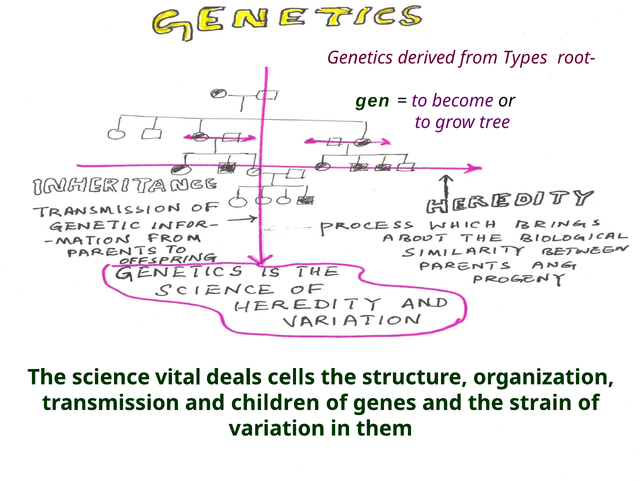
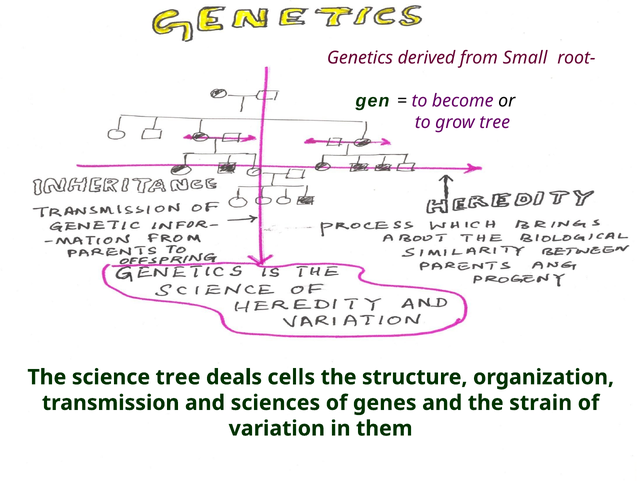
Types: Types -> Small
science vital: vital -> tree
children: children -> sciences
